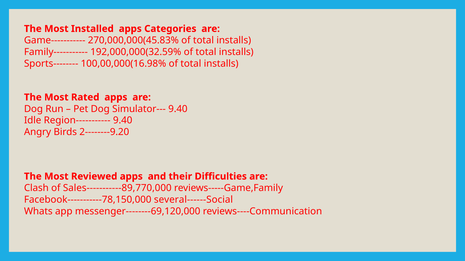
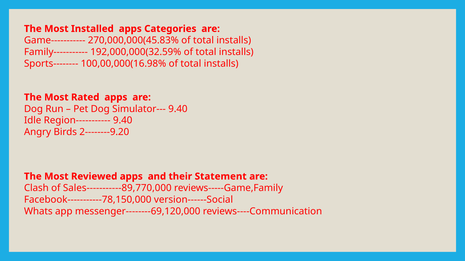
Difficulties: Difficulties -> Statement
several------Social: several------Social -> version------Social
